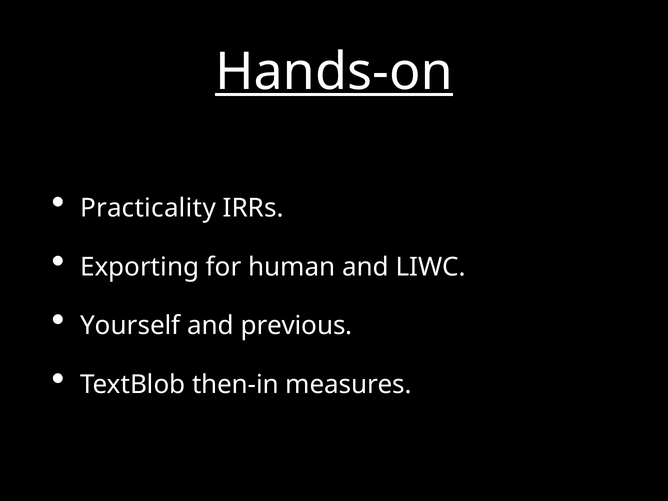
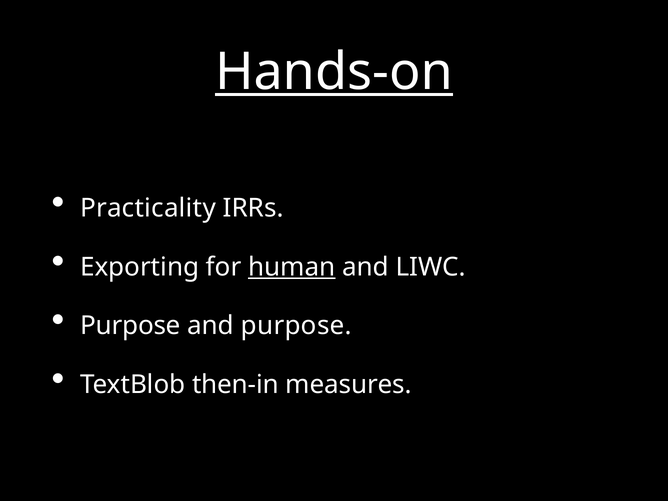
human underline: none -> present
Yourself at (130, 326): Yourself -> Purpose
and previous: previous -> purpose
